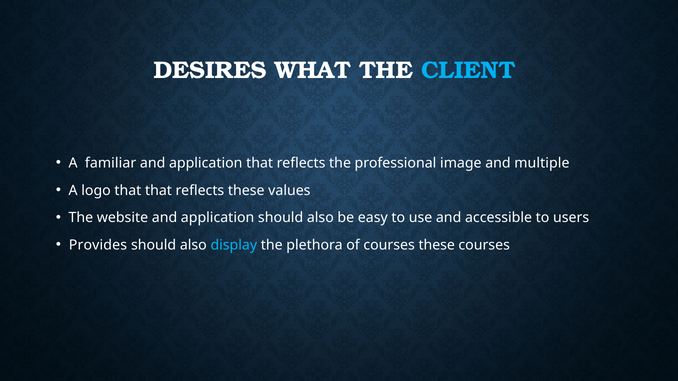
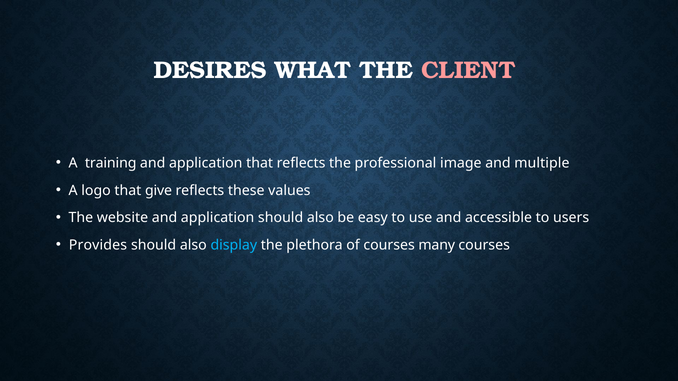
CLIENT colour: light blue -> pink
familiar: familiar -> training
that that: that -> give
courses these: these -> many
